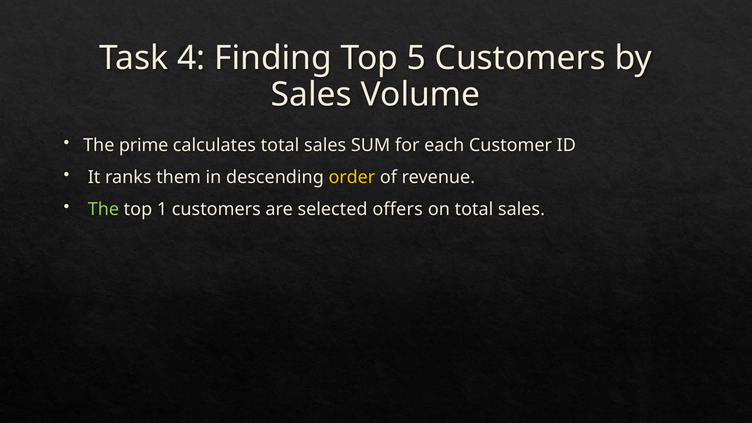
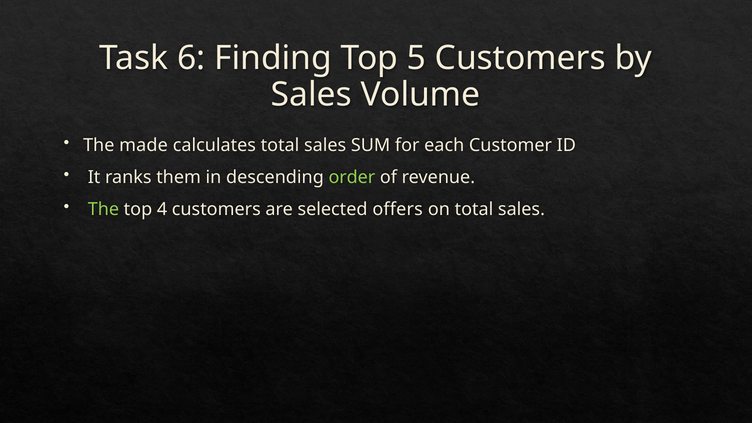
4: 4 -> 6
prime: prime -> made
order colour: yellow -> light green
1: 1 -> 4
